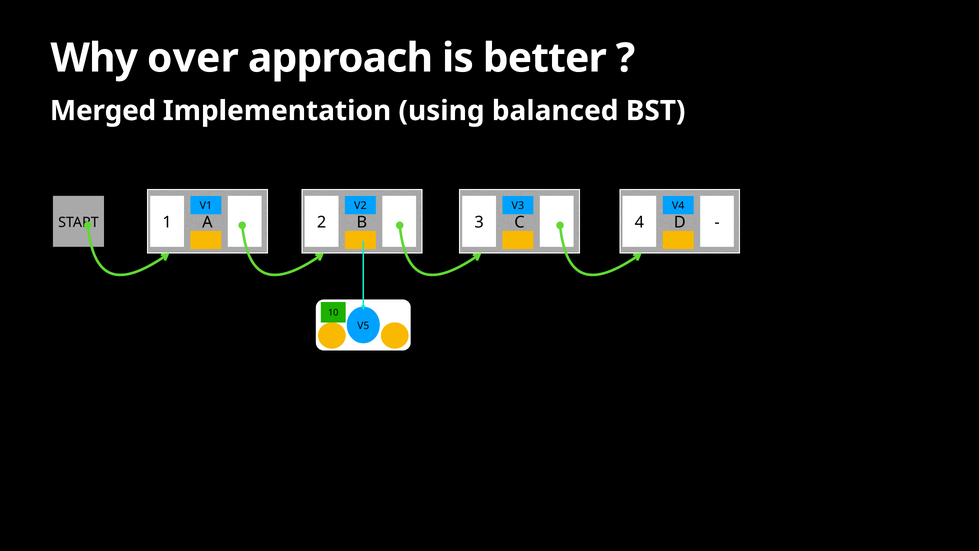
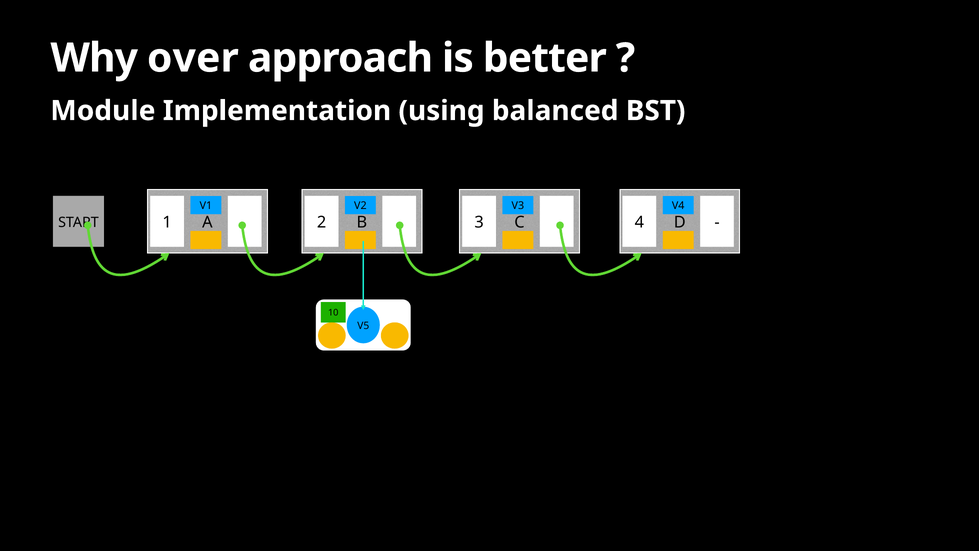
Merged: Merged -> Module
